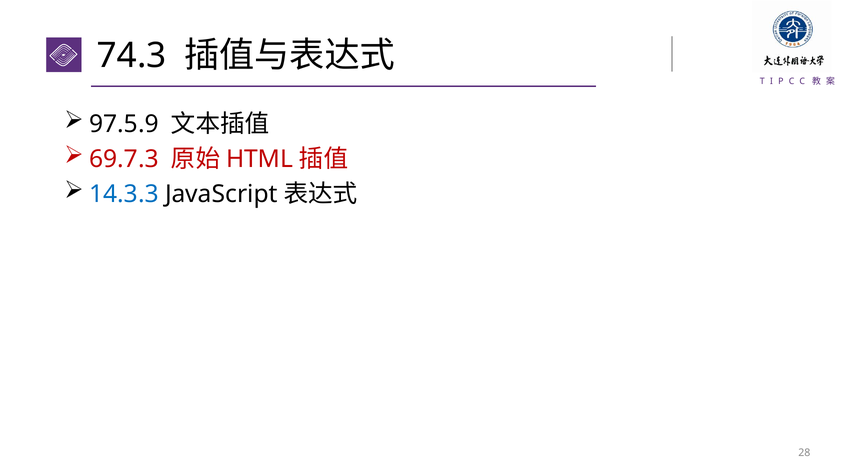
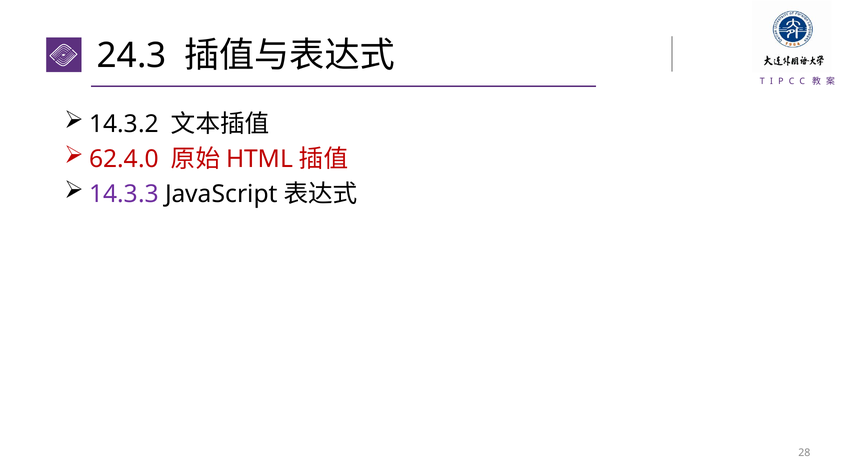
74.3: 74.3 -> 24.3
97.5.9: 97.5.9 -> 14.3.2
69.7.3: 69.7.3 -> 62.4.0
14.3.3 colour: blue -> purple
